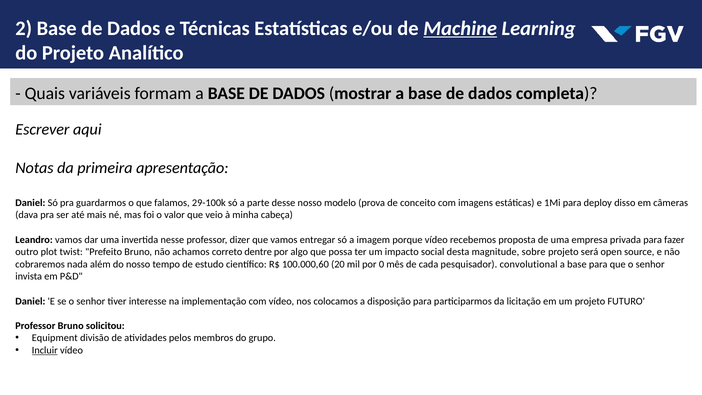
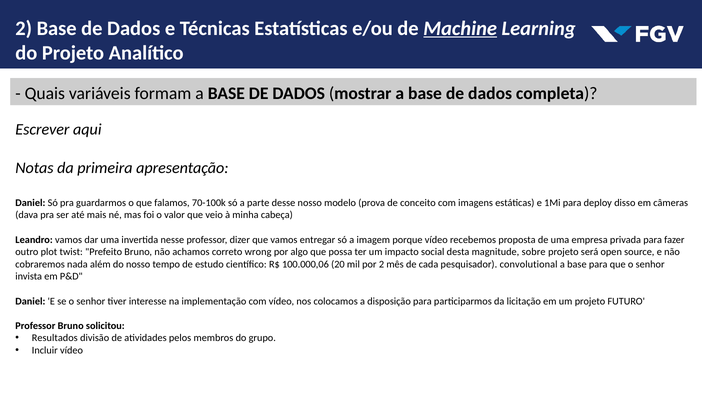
29-100k: 29-100k -> 70-100k
dentre: dentre -> wrong
100.000,60: 100.000,60 -> 100.000,06
por 0: 0 -> 2
Equipment: Equipment -> Resultados
Incluir underline: present -> none
